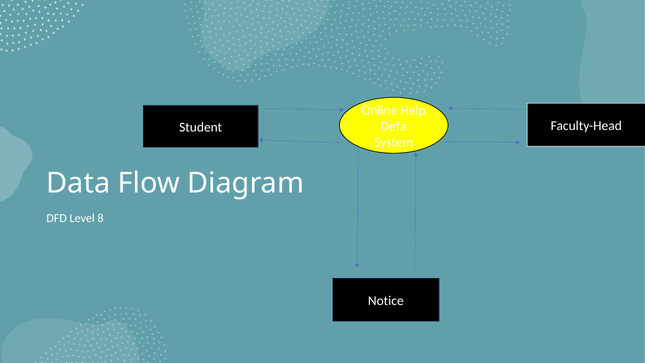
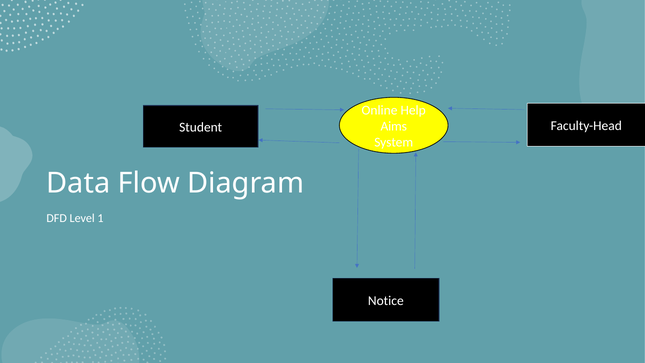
Defa: Defa -> Aims
8: 8 -> 1
